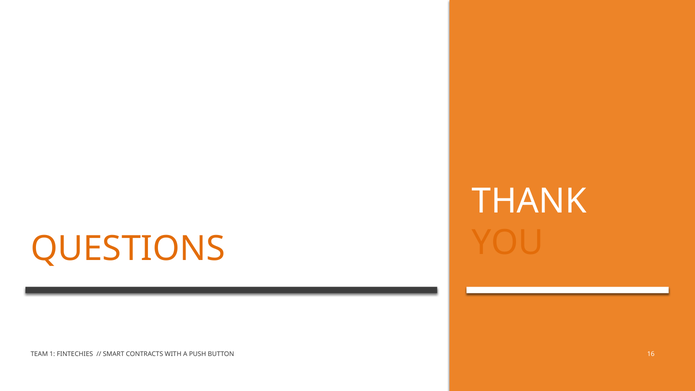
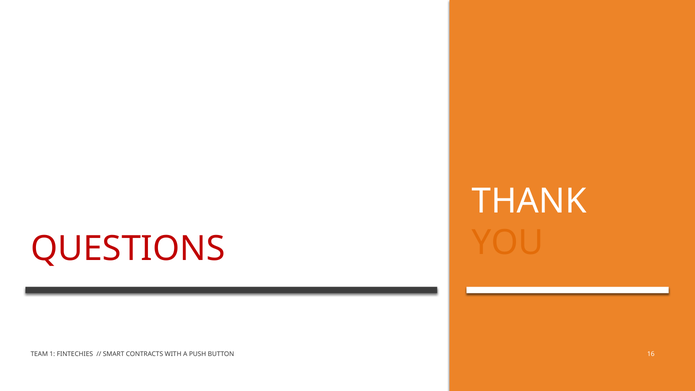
QUESTIONS colour: orange -> red
